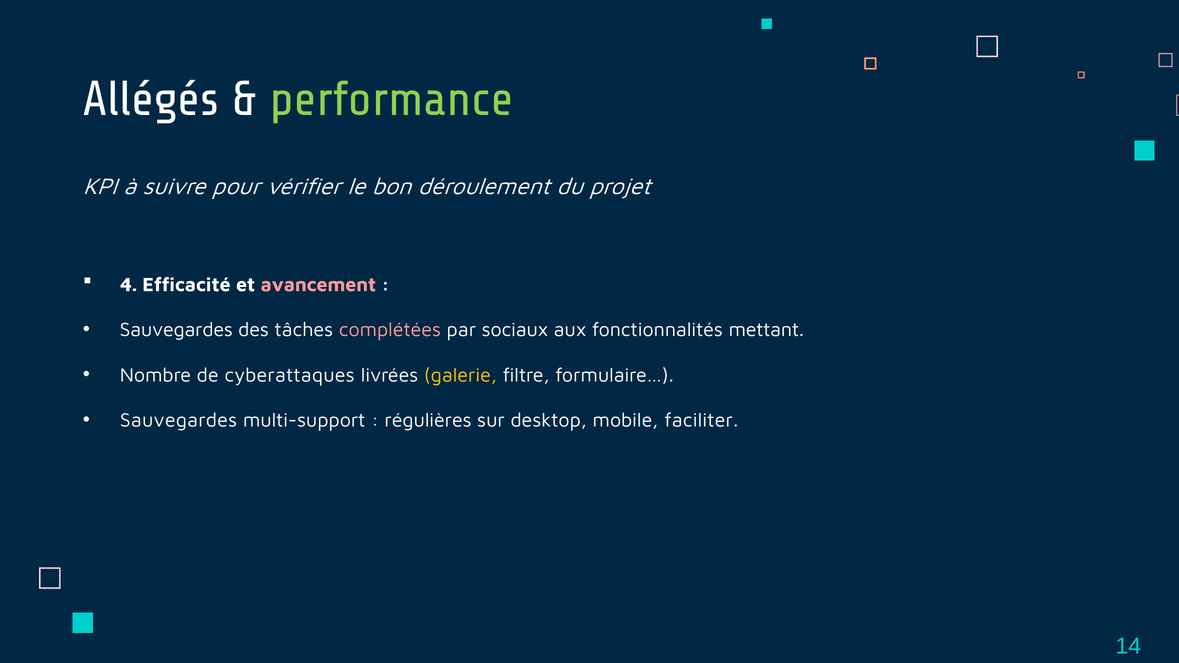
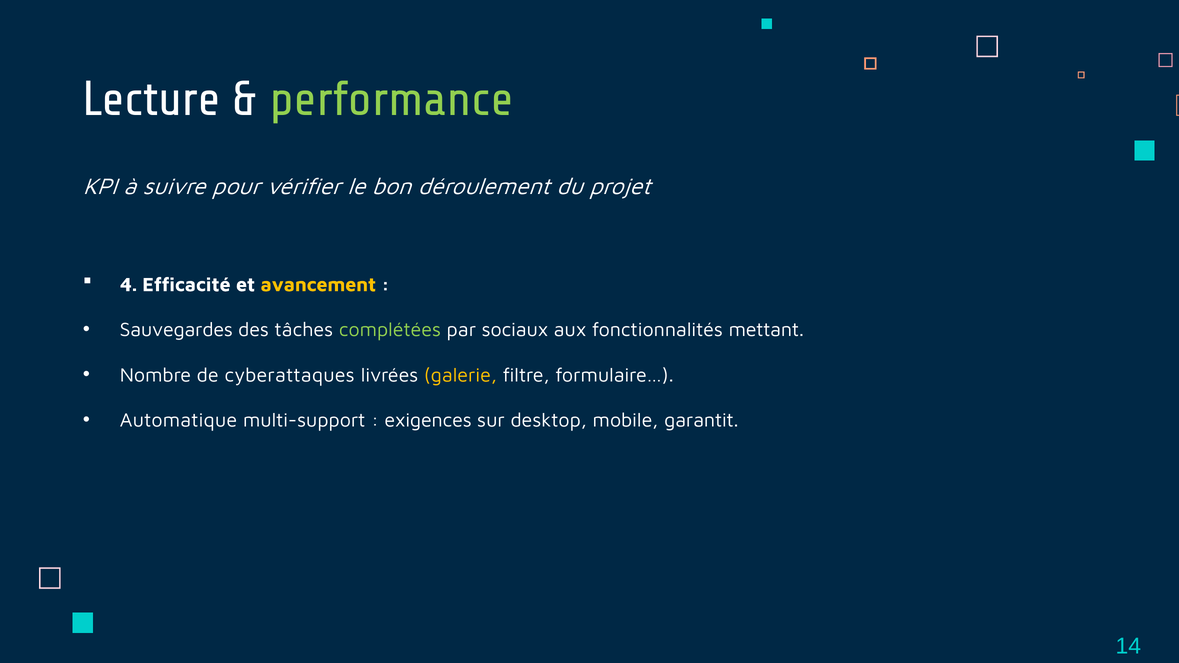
Allégés: Allégés -> Lecture
avancement colour: pink -> yellow
complétées colour: pink -> light green
Sauvegardes at (178, 420): Sauvegardes -> Automatique
régulières: régulières -> exigences
faciliter: faciliter -> garantit
